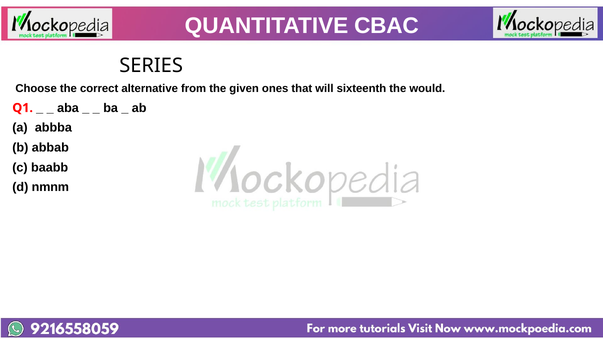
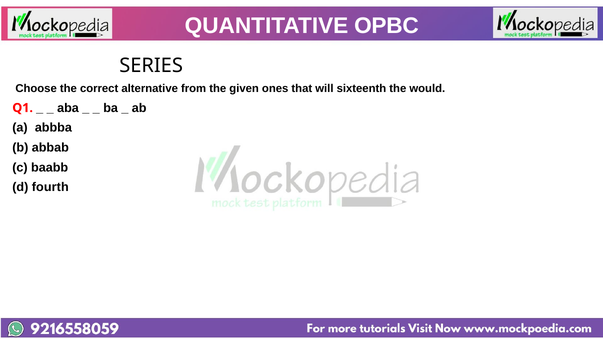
CBAC: CBAC -> OPBC
nmnm: nmnm -> fourth
